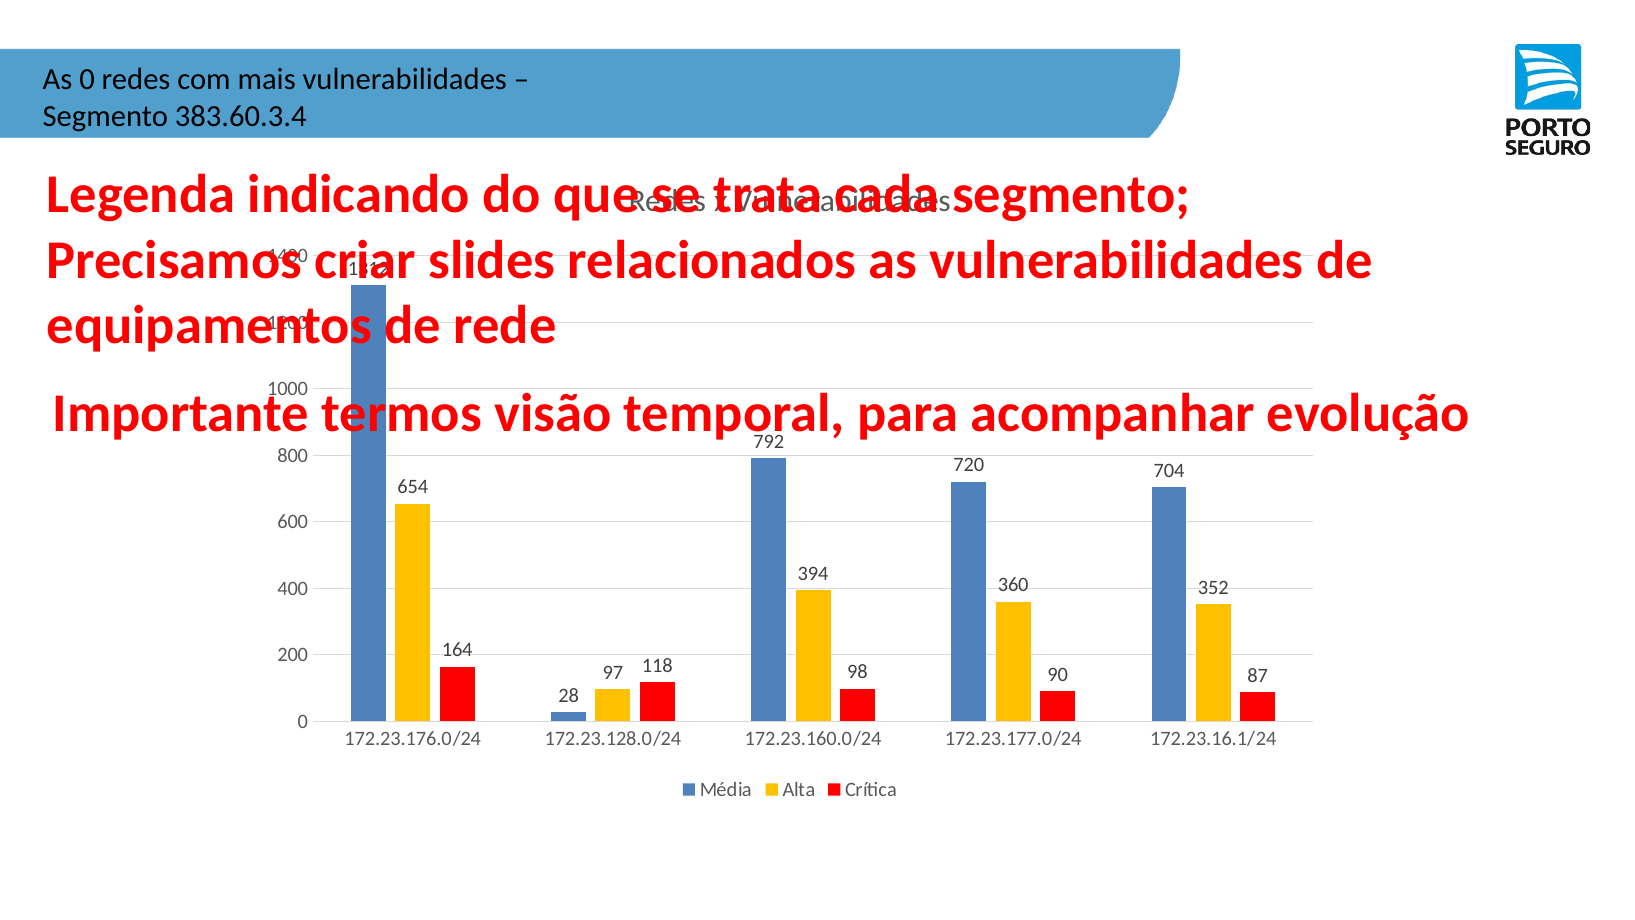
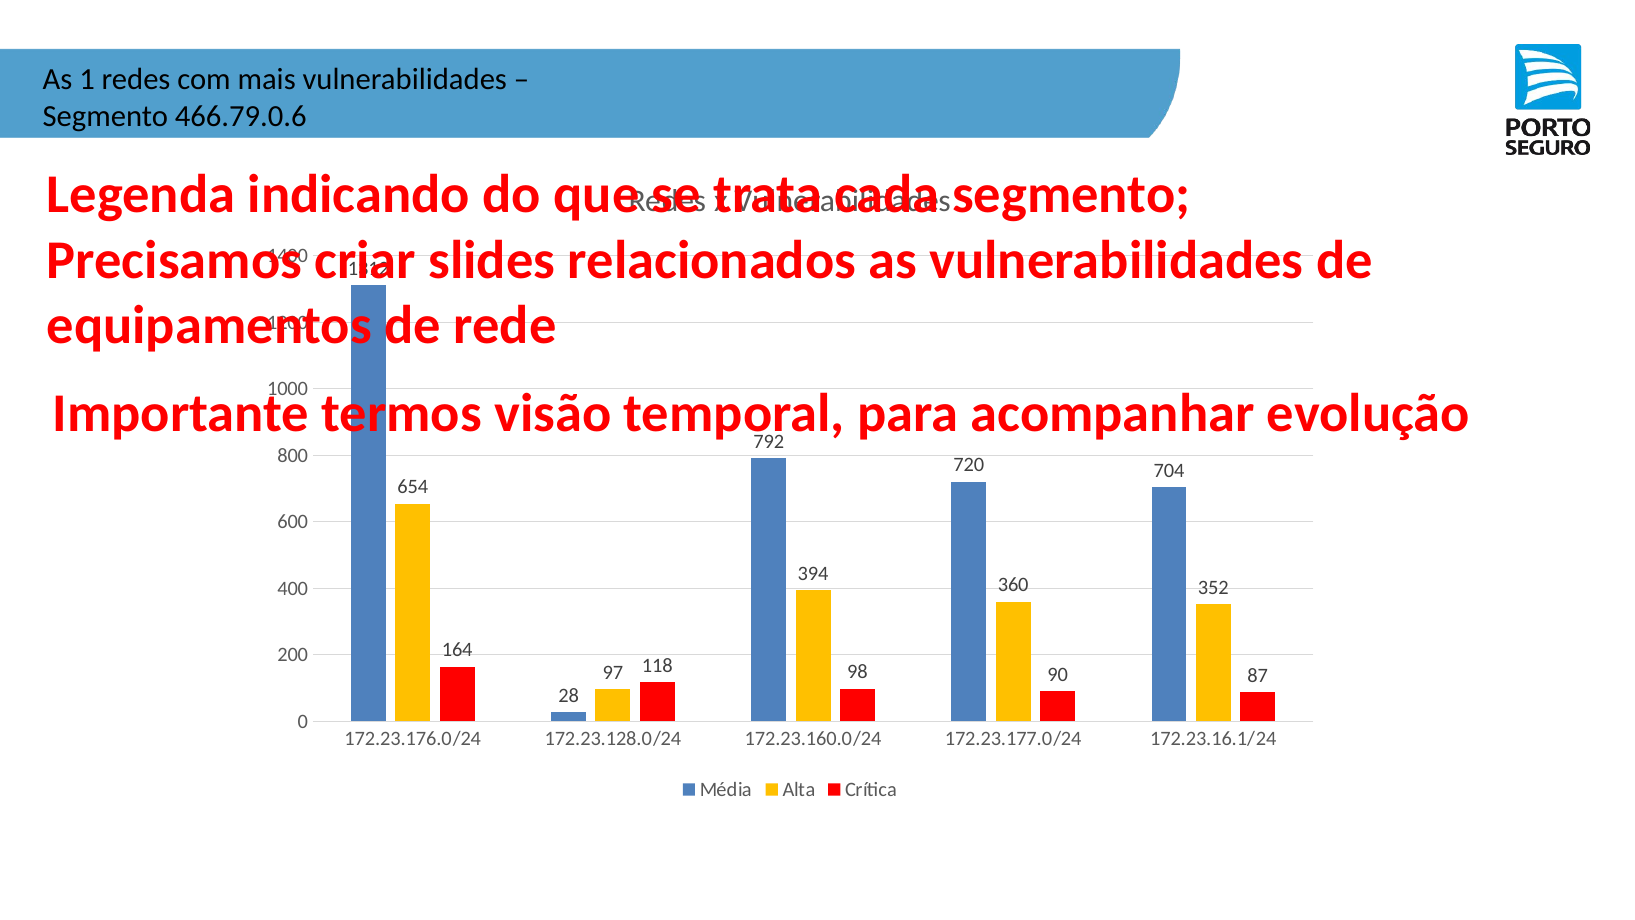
As 0: 0 -> 1
383.60.3.4: 383.60.3.4 -> 466.79.0.6
